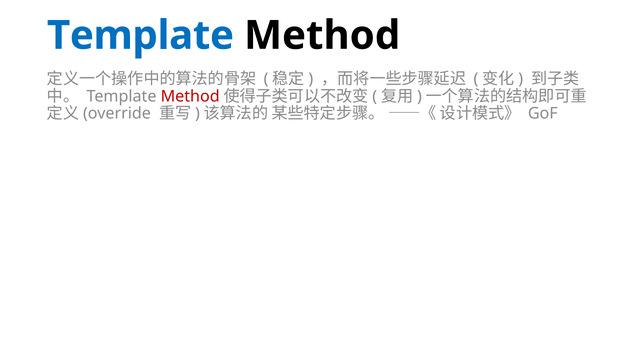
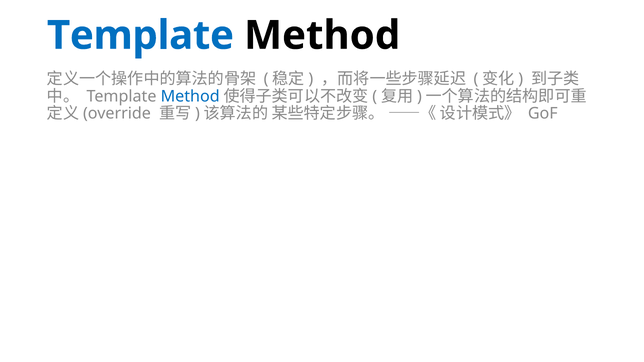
Method at (190, 96) colour: red -> blue
